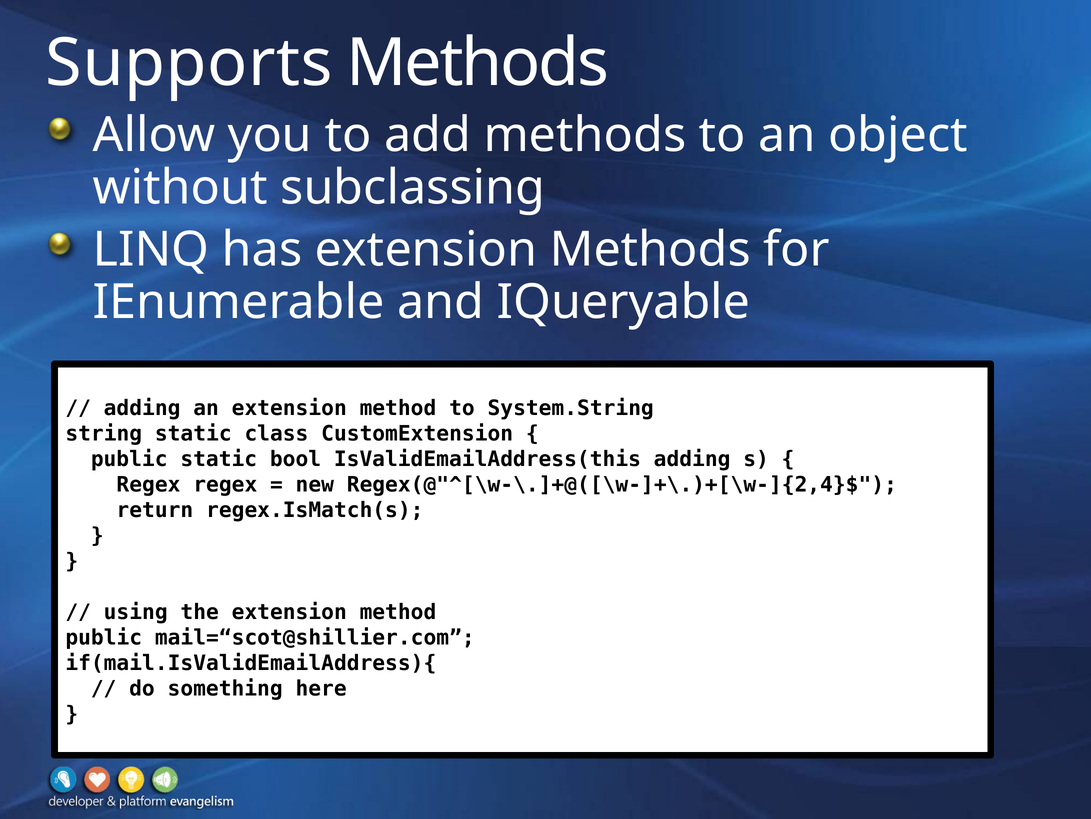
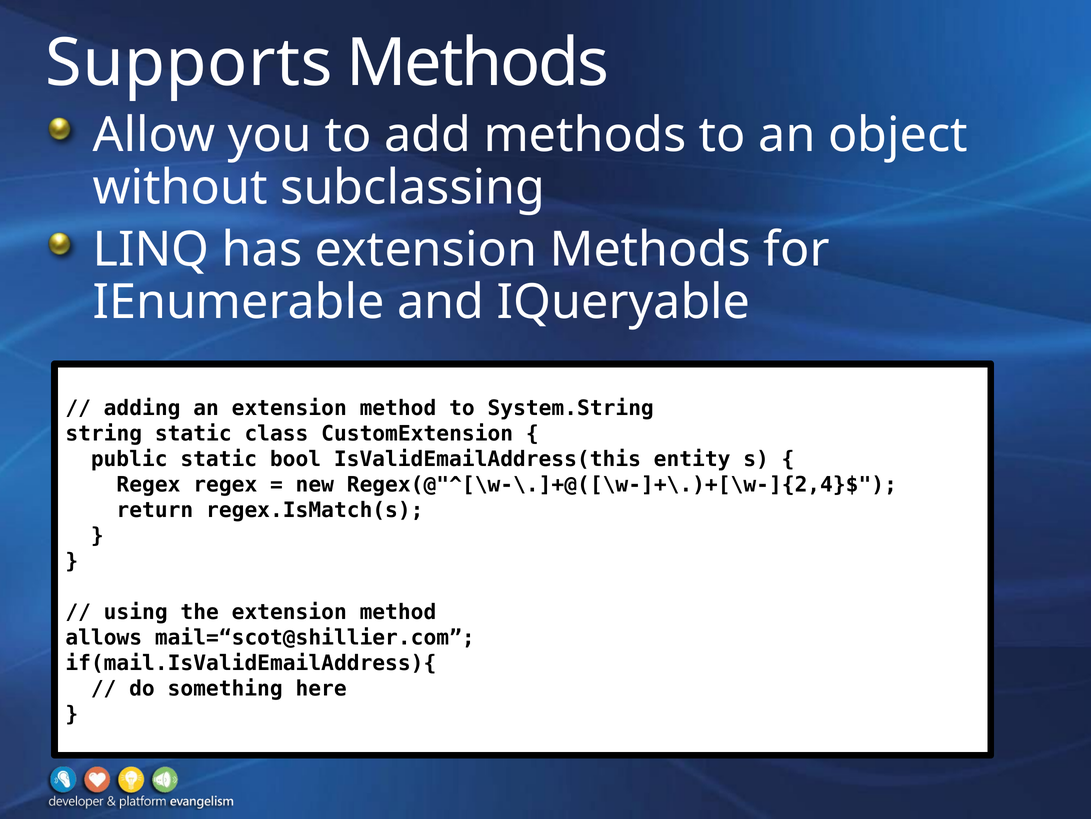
IsValidEmailAddress(this adding: adding -> entity
public at (104, 637): public -> allows
